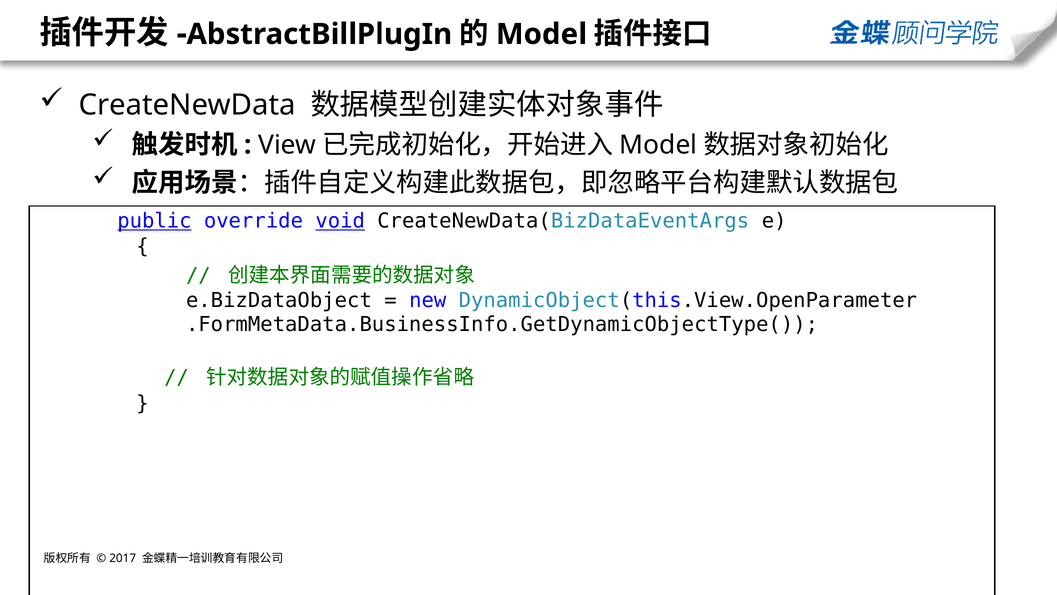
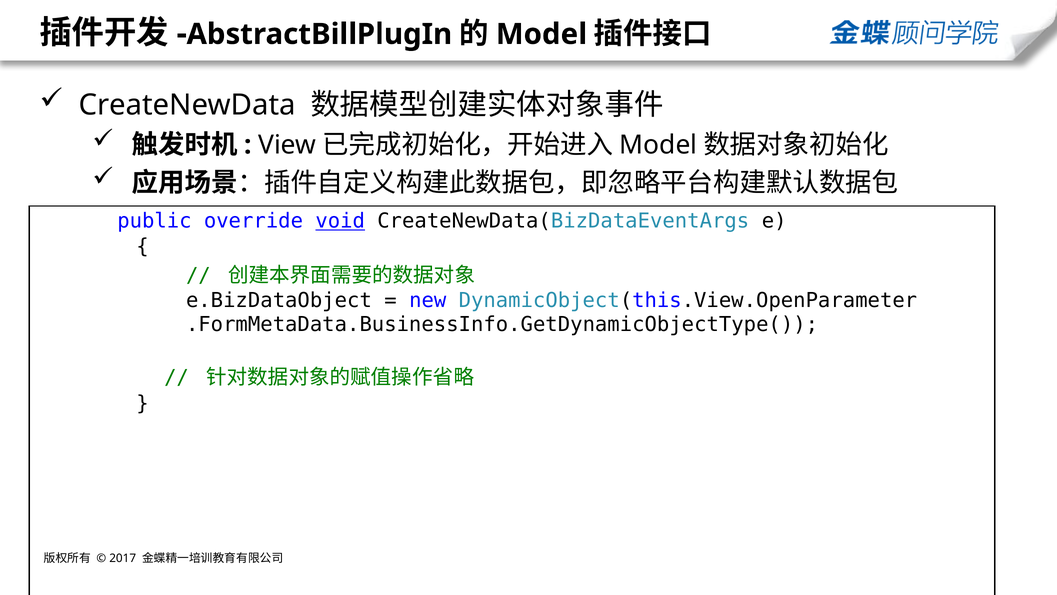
public underline: present -> none
